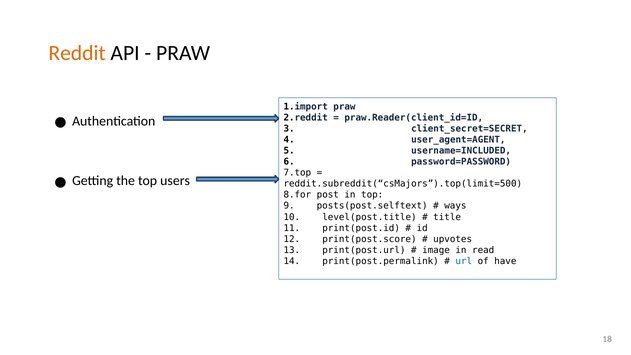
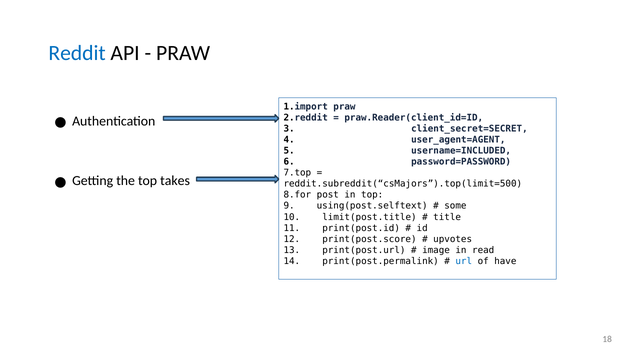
Reddit colour: orange -> blue
users: users -> takes
posts(post.selftext: posts(post.selftext -> using(post.selftext
ways: ways -> some
level(post.title: level(post.title -> limit(post.title
